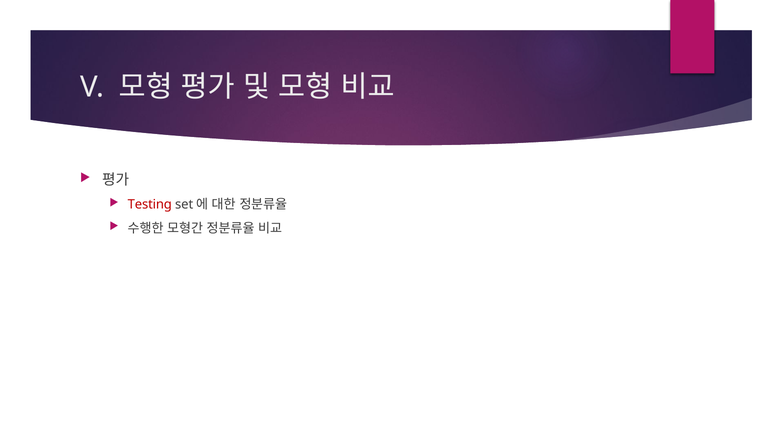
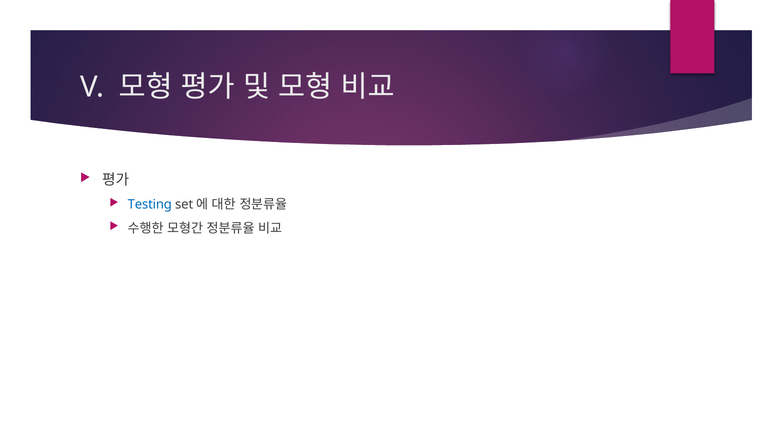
Testing colour: red -> blue
